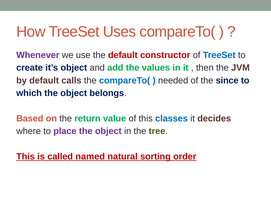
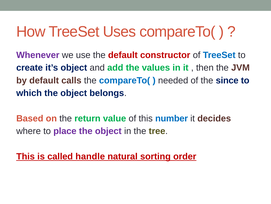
classes: classes -> number
named: named -> handle
